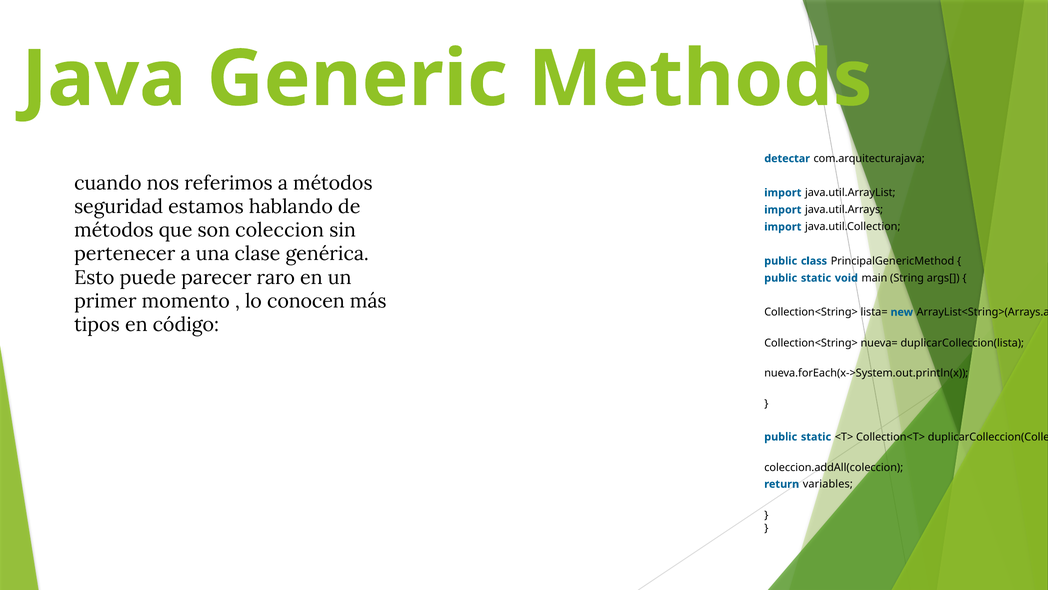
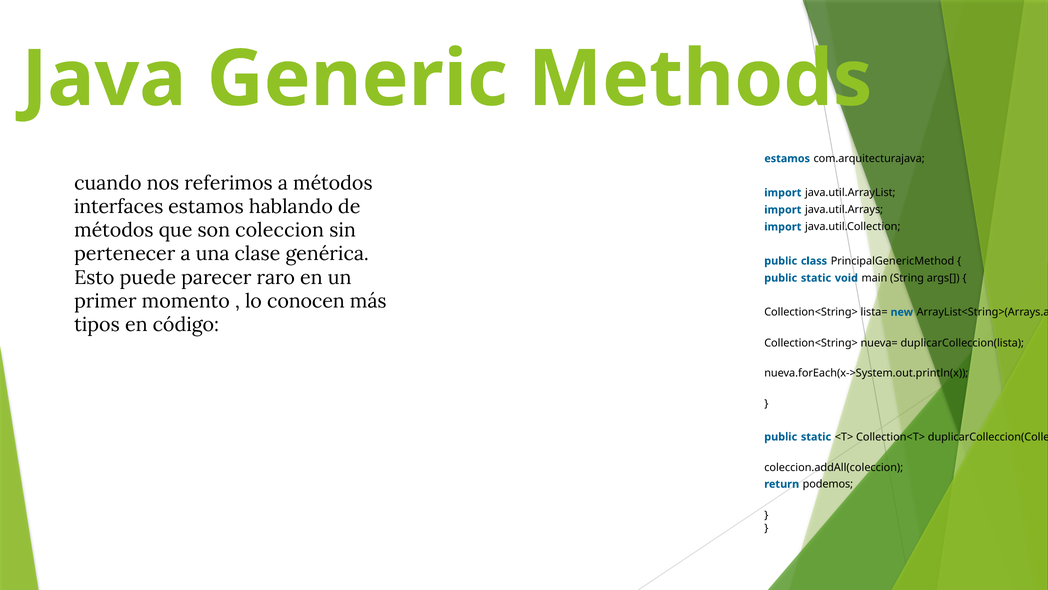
detectar at (787, 158): detectar -> estamos
seguridad: seguridad -> interfaces
variables: variables -> podemos
